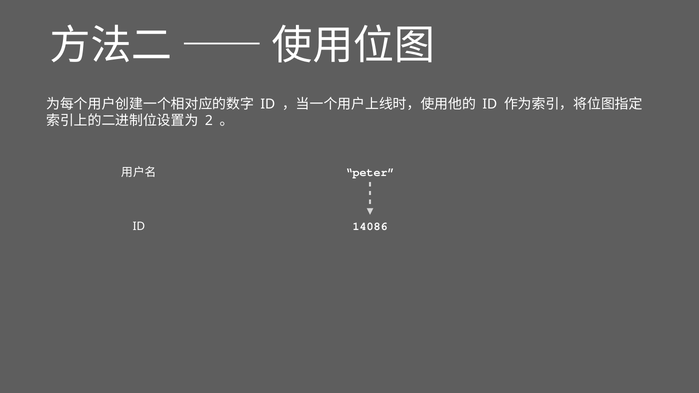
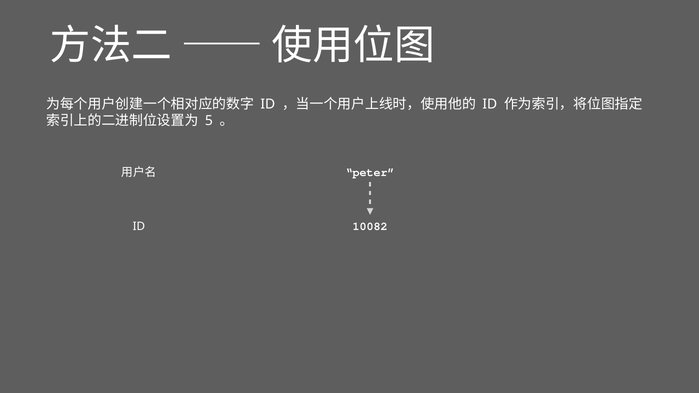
2: 2 -> 5
14086: 14086 -> 10082
